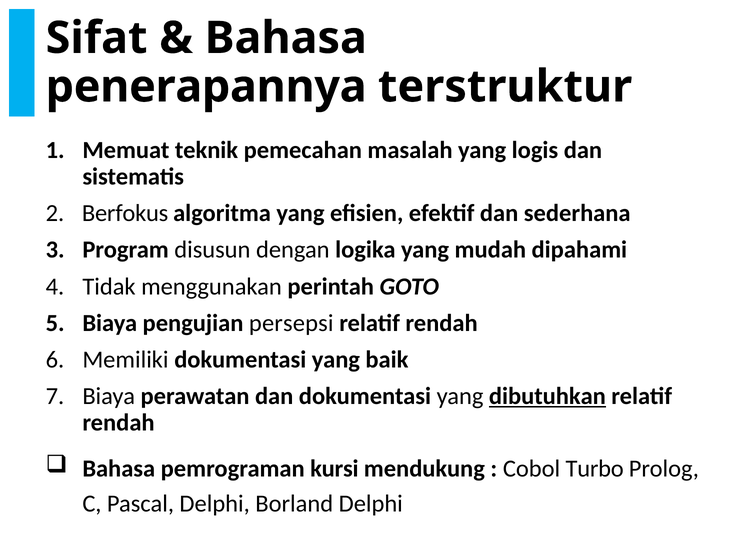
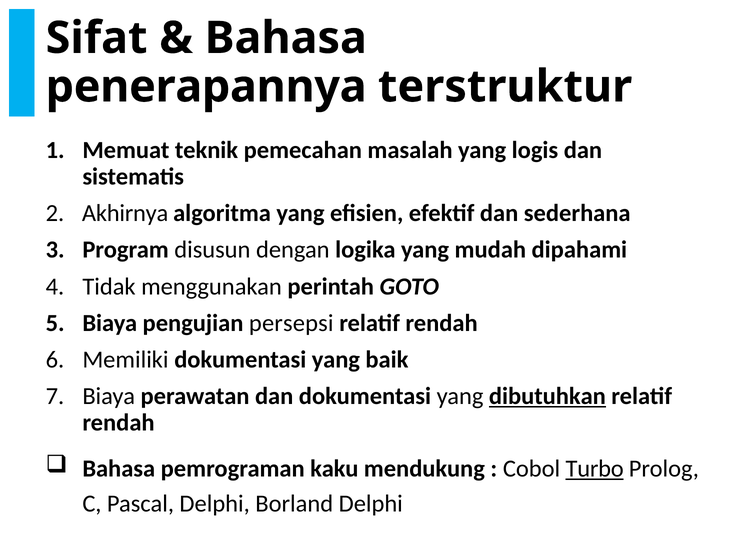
Berfokus: Berfokus -> Akhirnya
kursi: kursi -> kaku
Turbo underline: none -> present
